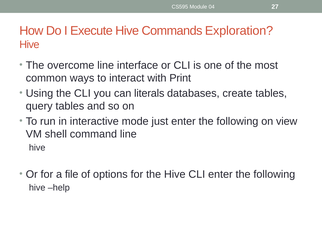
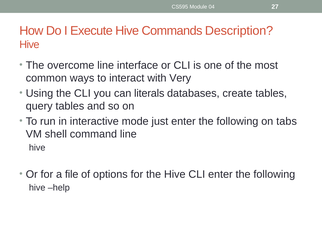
Exploration: Exploration -> Description
Print: Print -> Very
view: view -> tabs
